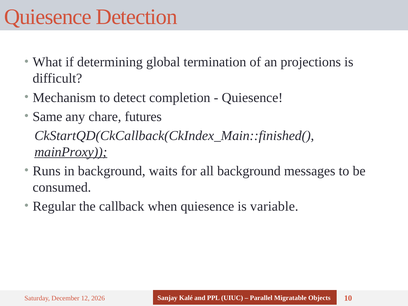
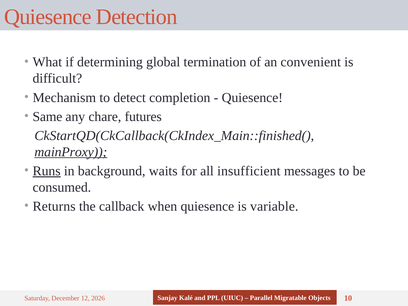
projections: projections -> convenient
Runs underline: none -> present
all background: background -> insufficient
Regular: Regular -> Returns
